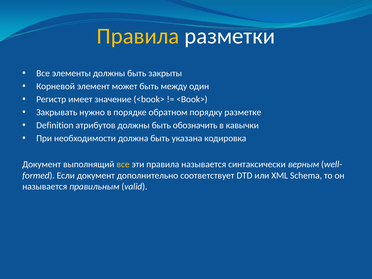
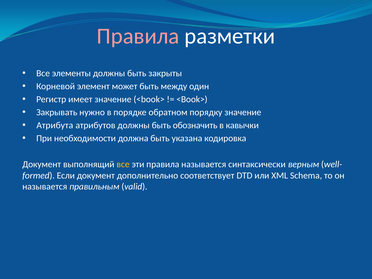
Правила at (138, 36) colour: yellow -> pink
порядку разметке: разметке -> значение
Definition: Definition -> Атрибута
